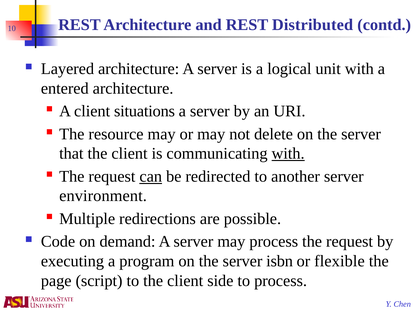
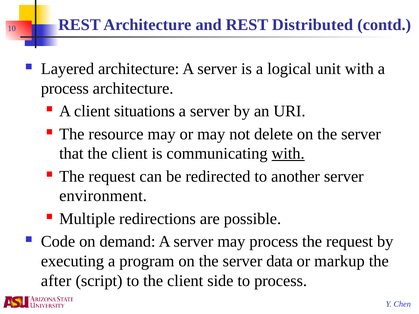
entered at (65, 88): entered -> process
can underline: present -> none
isbn: isbn -> data
flexible: flexible -> markup
page: page -> after
